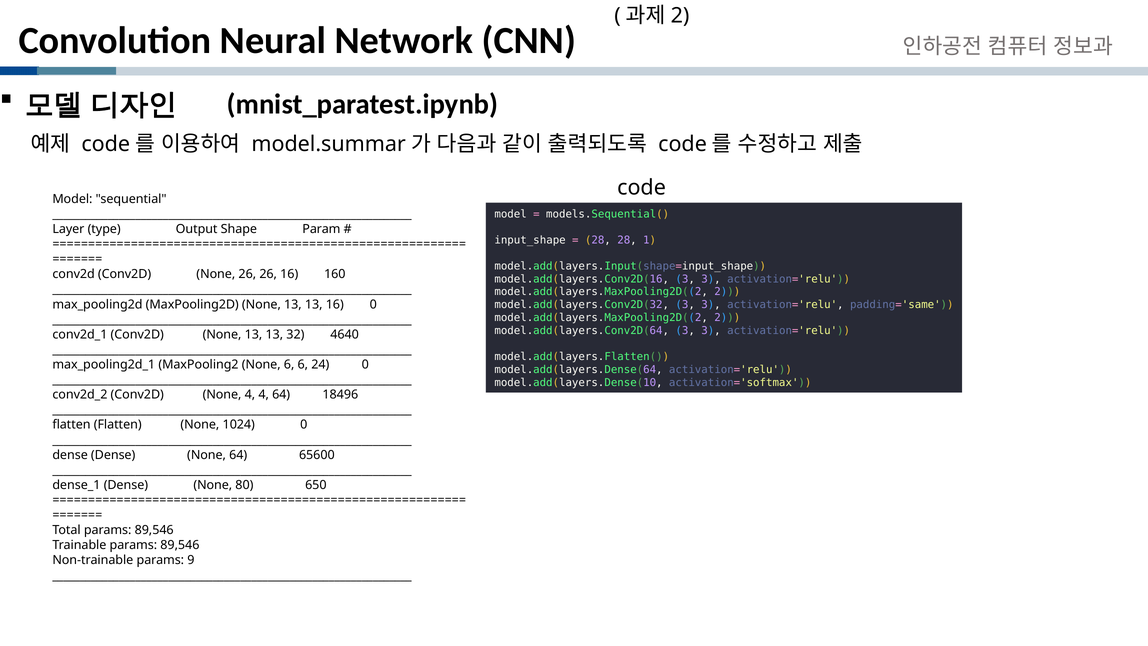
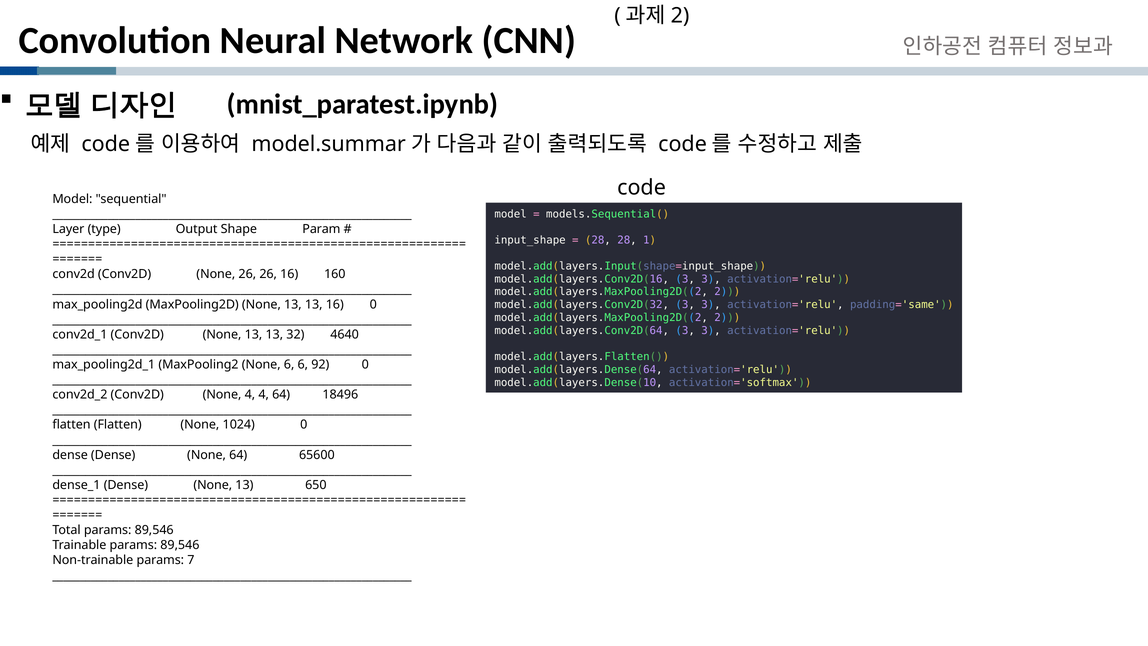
24: 24 -> 92
Dense None 80: 80 -> 13
9: 9 -> 7
